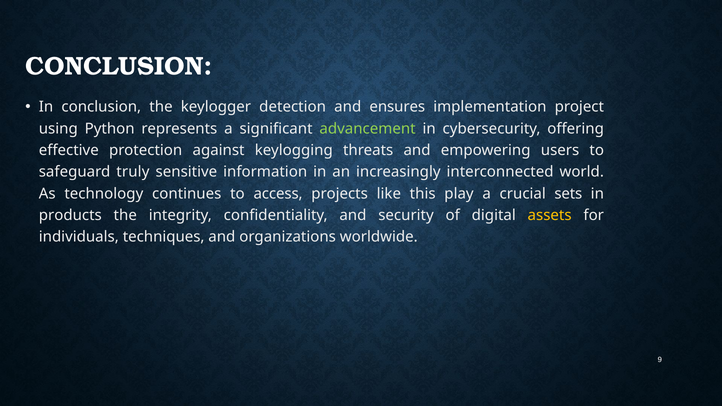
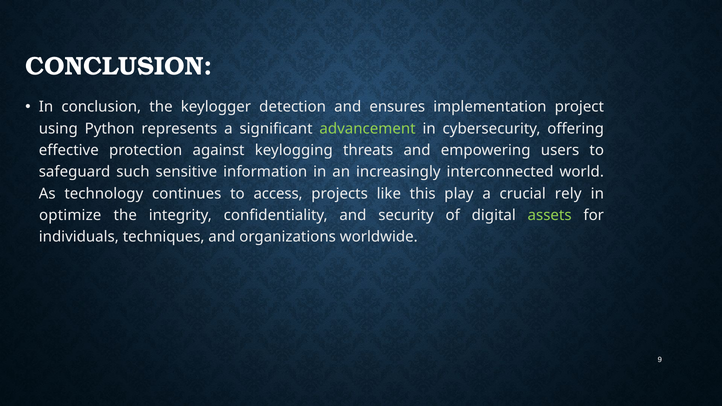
truly: truly -> such
sets: sets -> rely
products: products -> optimize
assets colour: yellow -> light green
